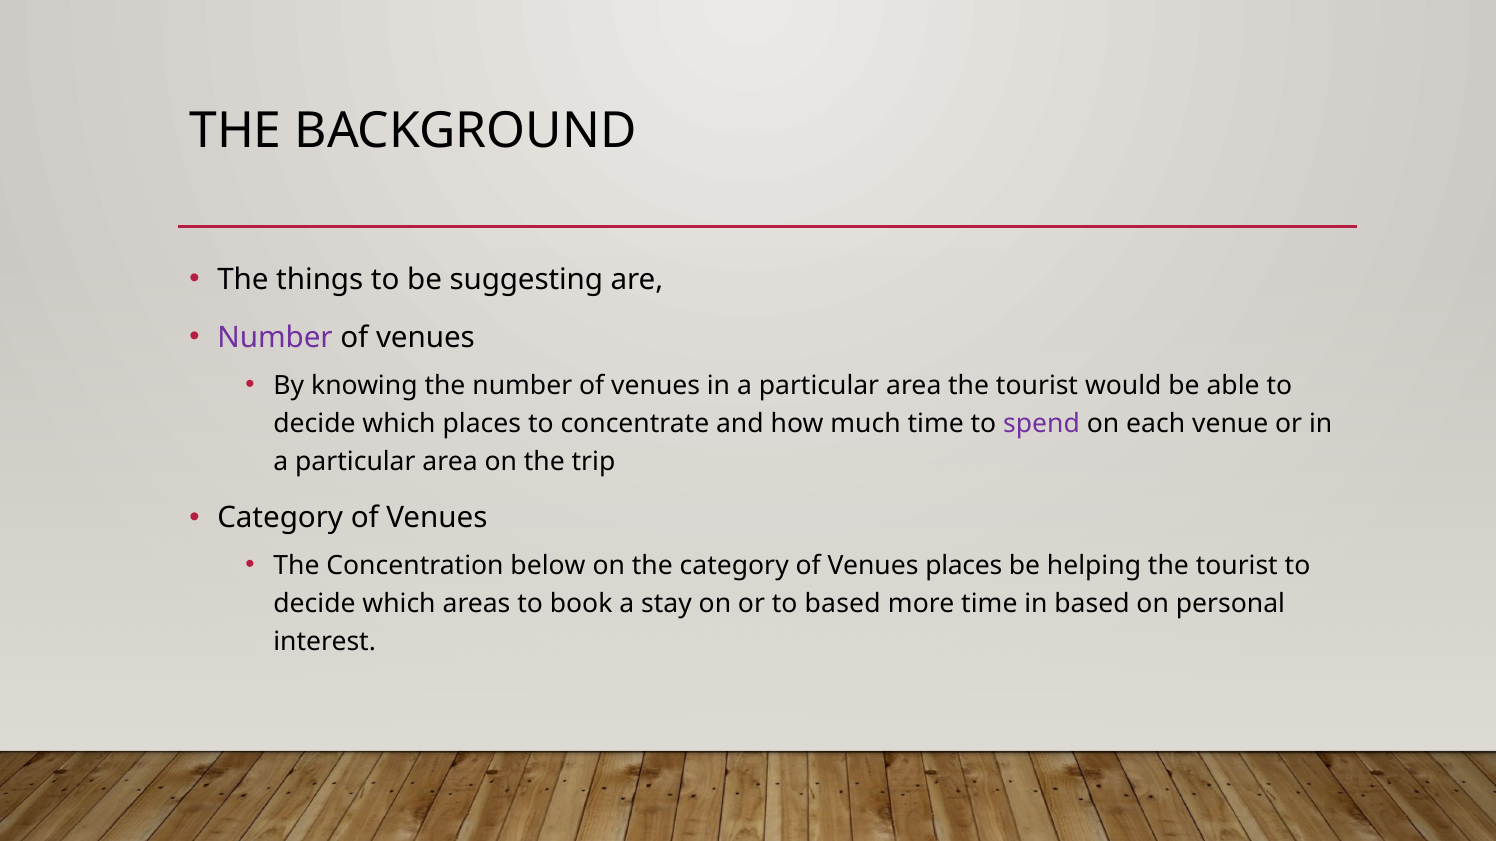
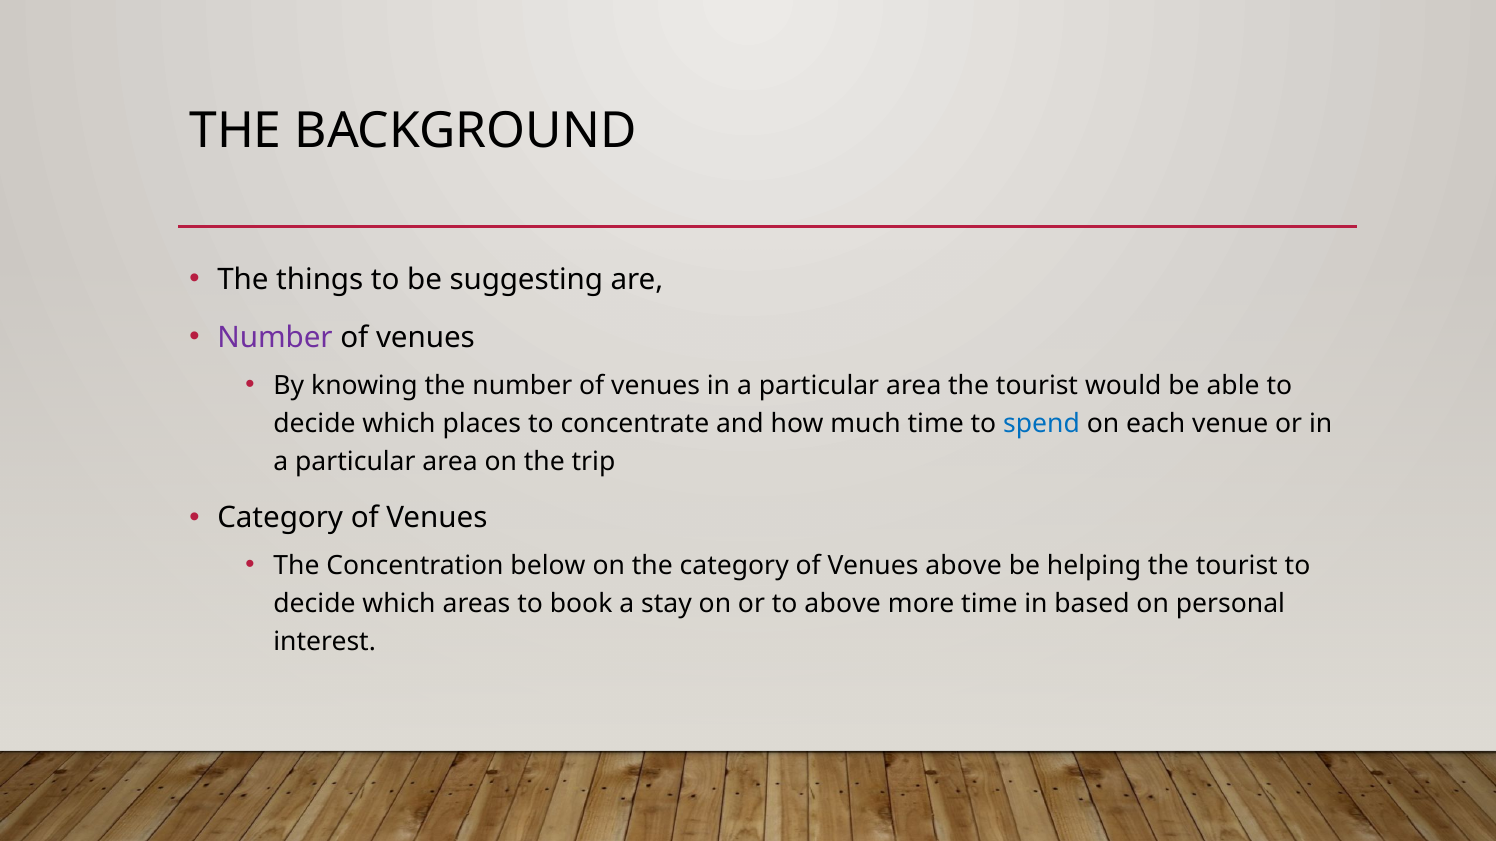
spend colour: purple -> blue
Venues places: places -> above
to based: based -> above
